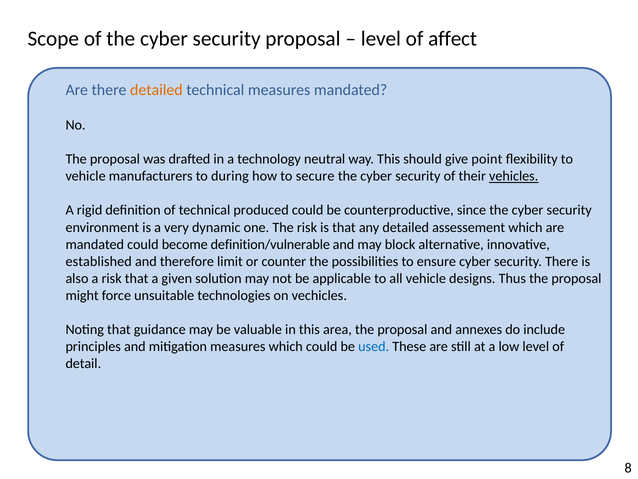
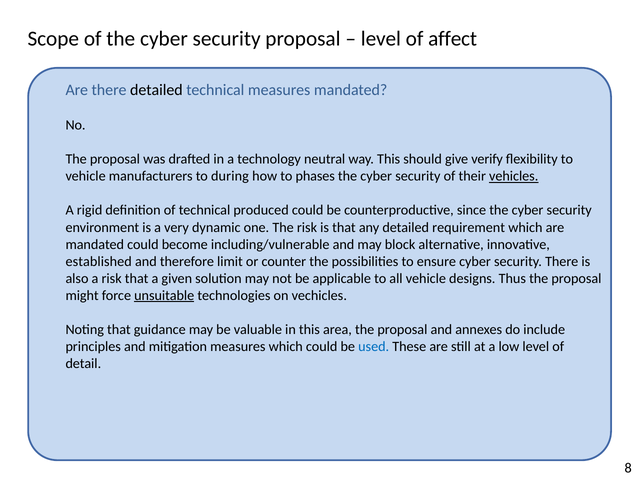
detailed at (156, 90) colour: orange -> black
point: point -> verify
secure: secure -> phases
assessement: assessement -> requirement
definition/vulnerable: definition/vulnerable -> including/vulnerable
unsuitable underline: none -> present
